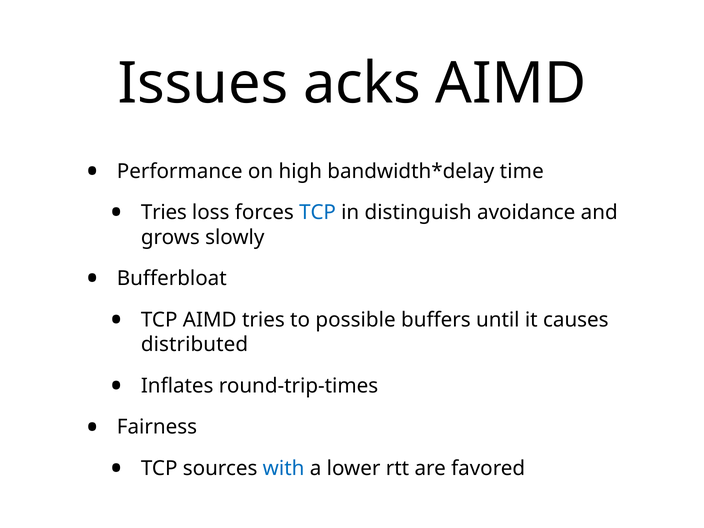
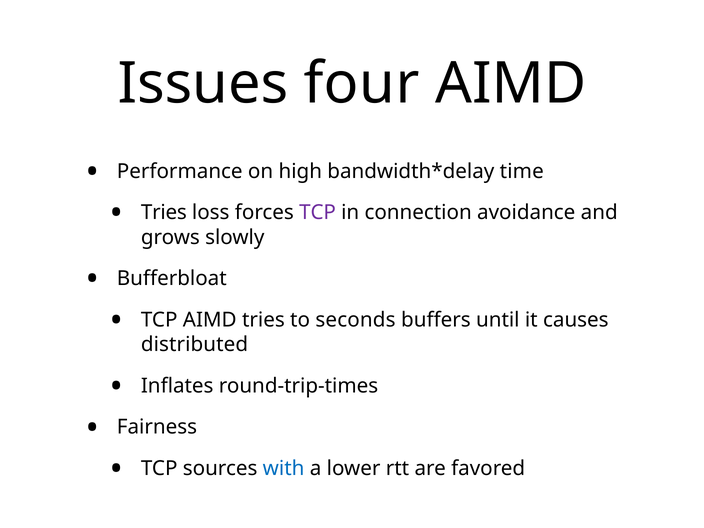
acks: acks -> four
TCP at (318, 213) colour: blue -> purple
distinguish: distinguish -> connection
possible: possible -> seconds
